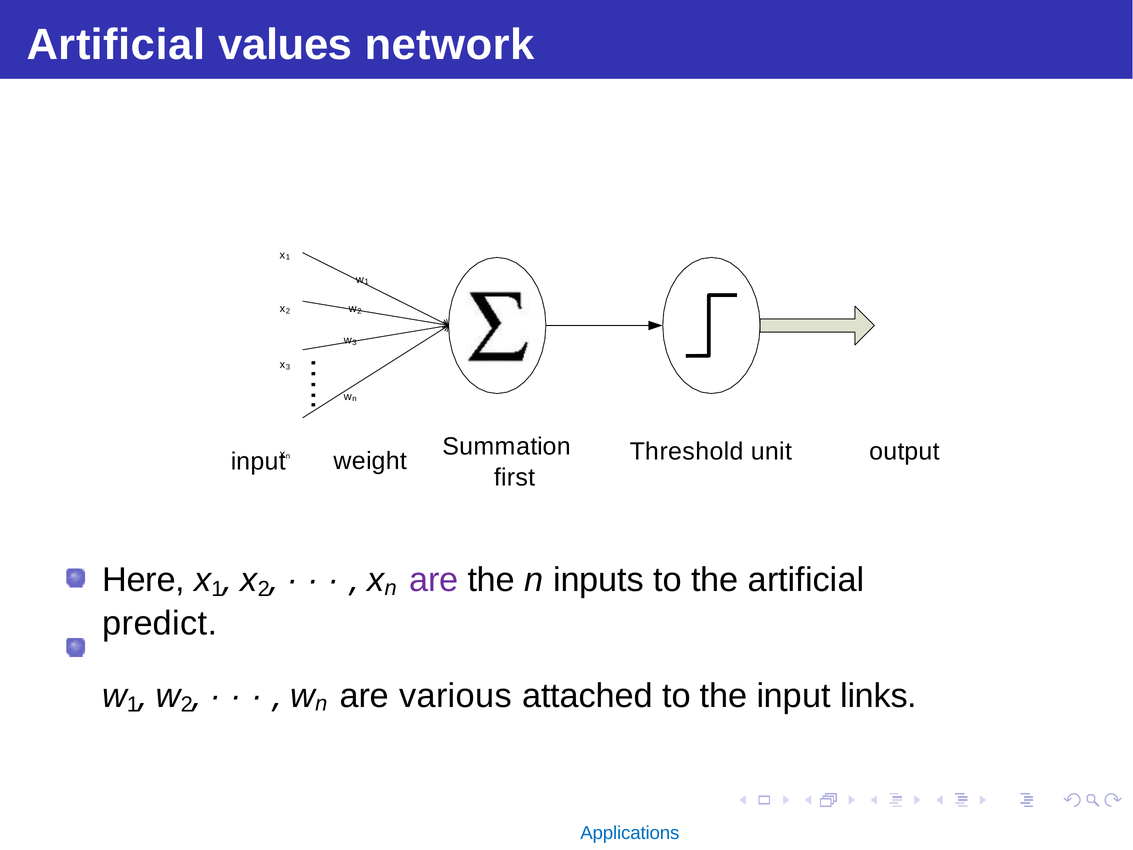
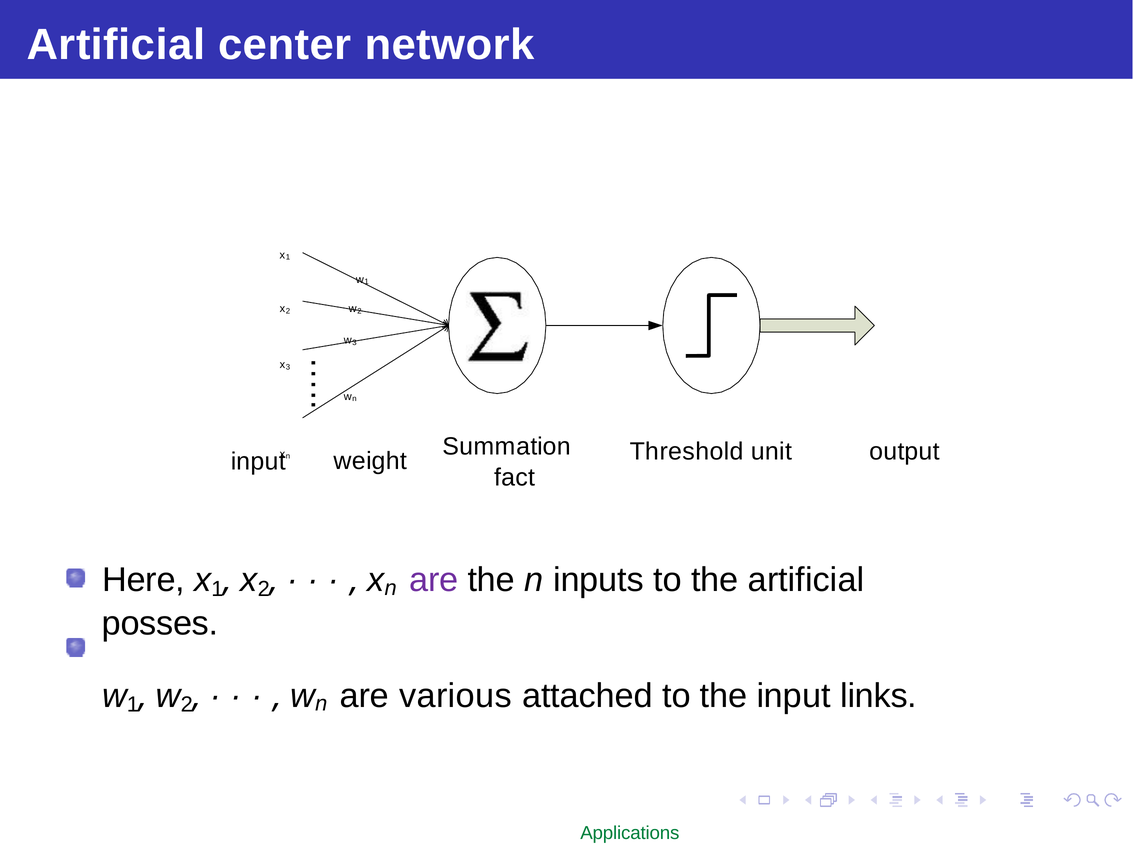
values: values -> center
first: first -> fact
predict: predict -> posses
Applications colour: blue -> green
